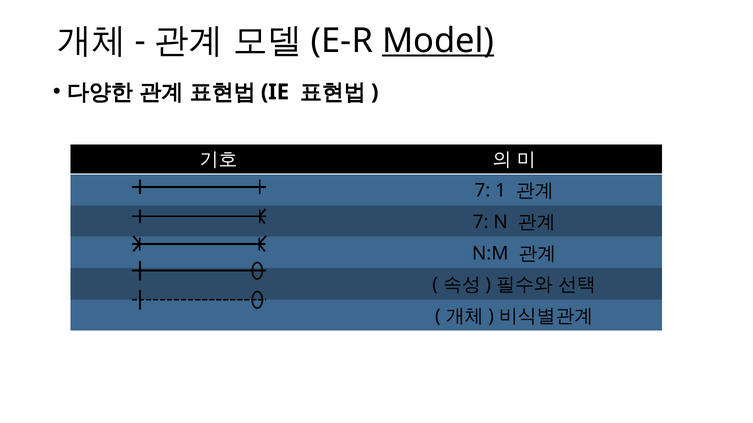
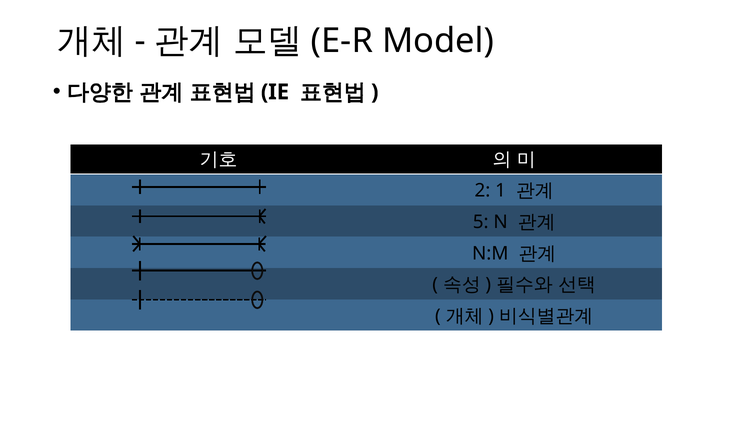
Model underline: present -> none
7 at (482, 191): 7 -> 2
7 at (481, 222): 7 -> 5
